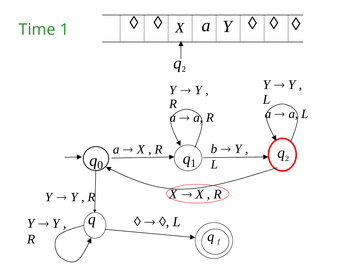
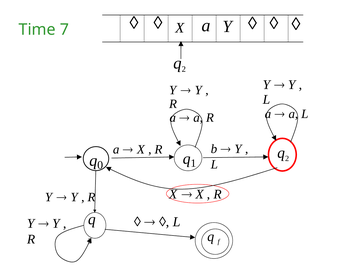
Time 1: 1 -> 7
